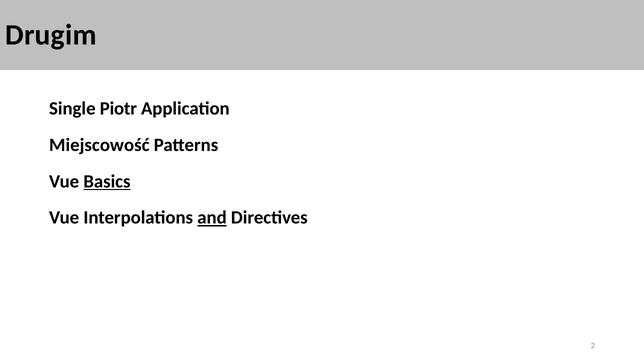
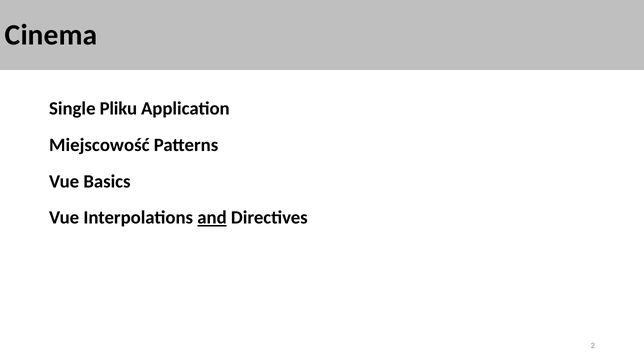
Drugim: Drugim -> Cinema
Piotr: Piotr -> Pliku
Basics underline: present -> none
